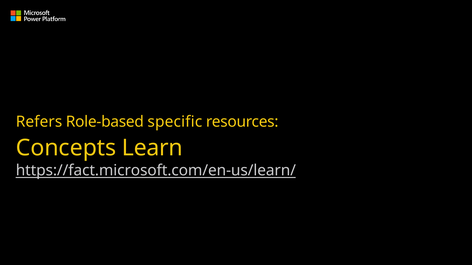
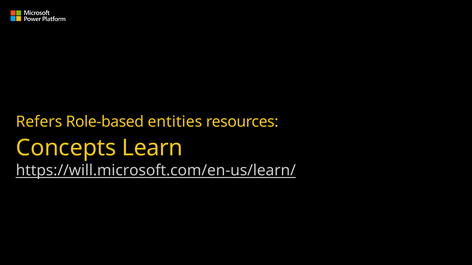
specific: specific -> entities
https://fact.microsoft.com/en-us/learn/: https://fact.microsoft.com/en-us/learn/ -> https://will.microsoft.com/en-us/learn/
